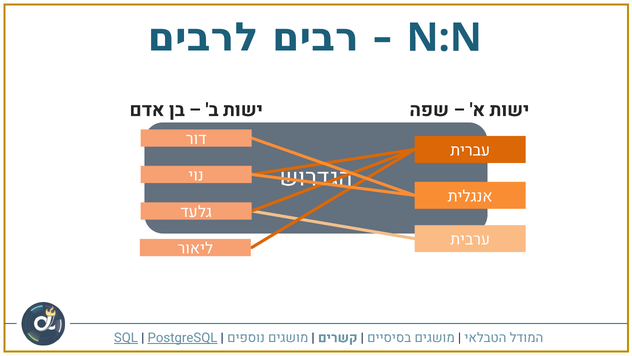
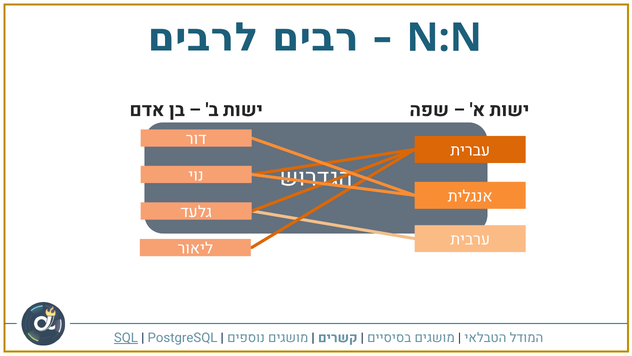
PostgreSQL underline: present -> none
